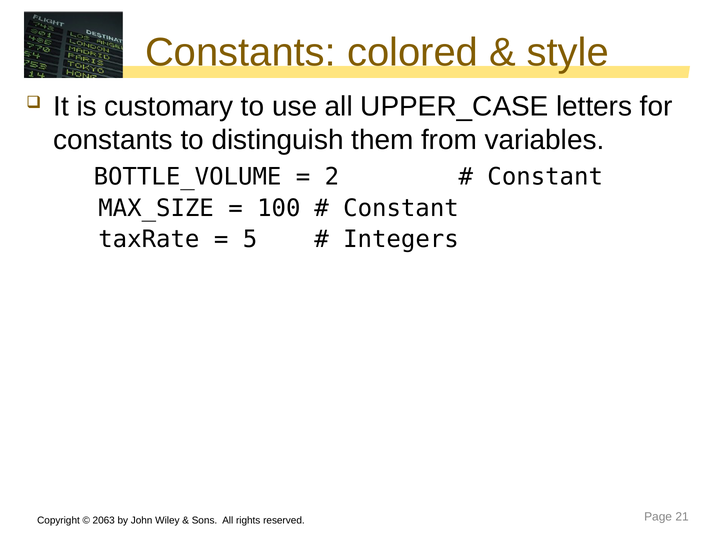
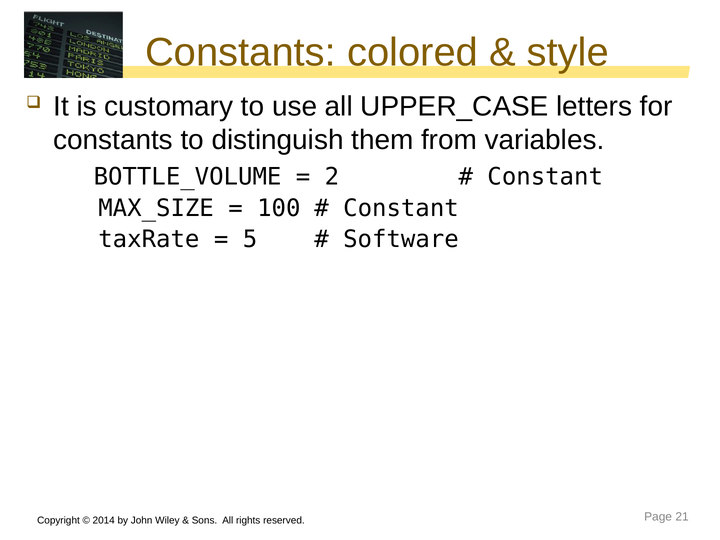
Integers: Integers -> Software
2063: 2063 -> 2014
